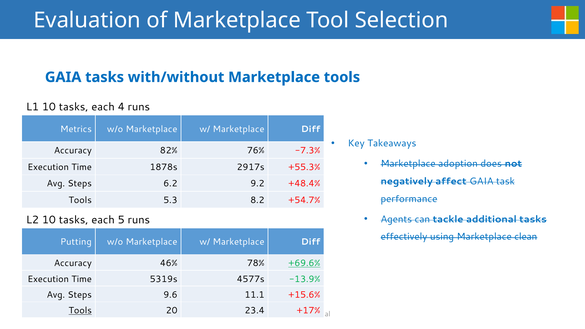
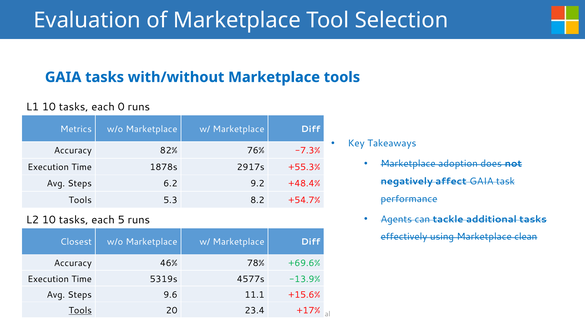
4: 4 -> 0
Putting: Putting -> Closest
+69.6% underline: present -> none
